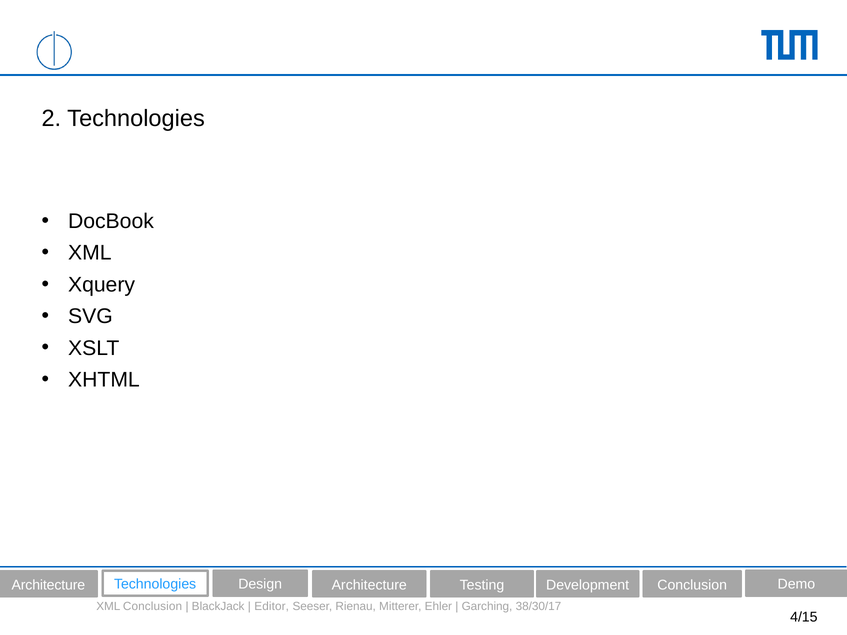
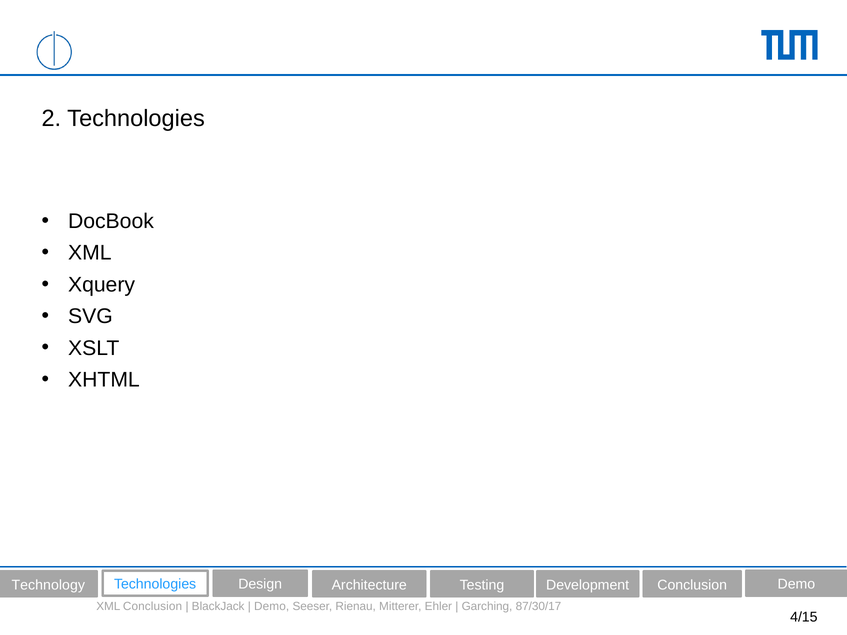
Architecture at (48, 585): Architecture -> Technology
Editor at (272, 606): Editor -> Demo
38/30/17: 38/30/17 -> 87/30/17
